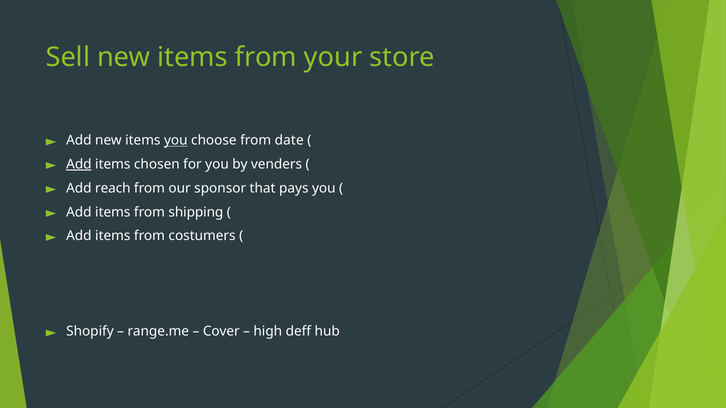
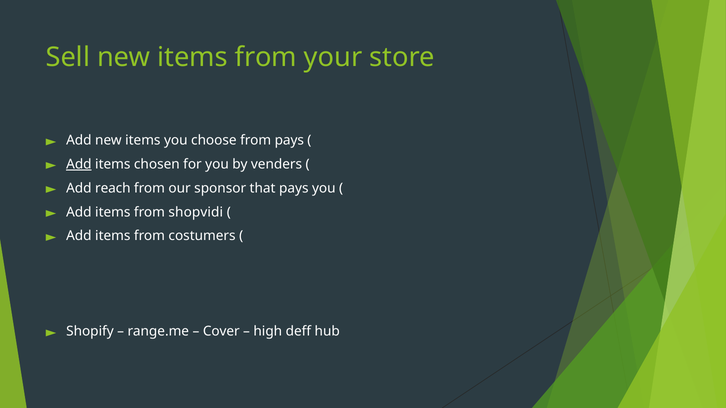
you at (176, 141) underline: present -> none
from date: date -> pays
shipping: shipping -> shopvidi
